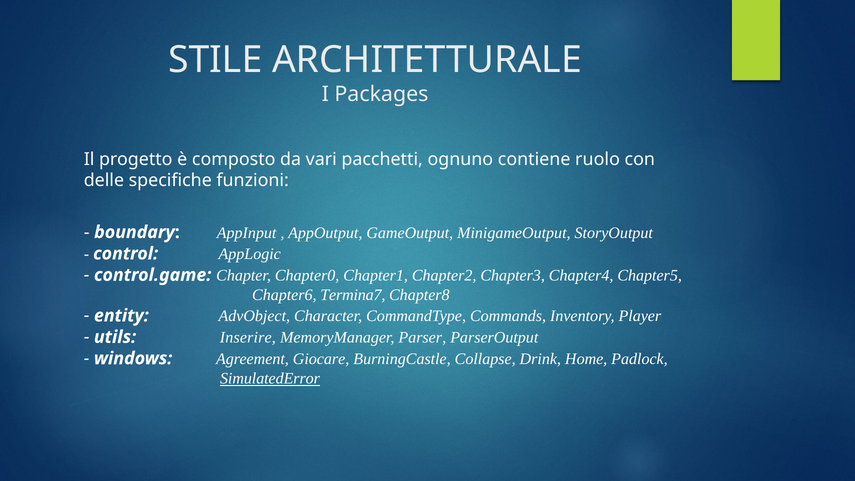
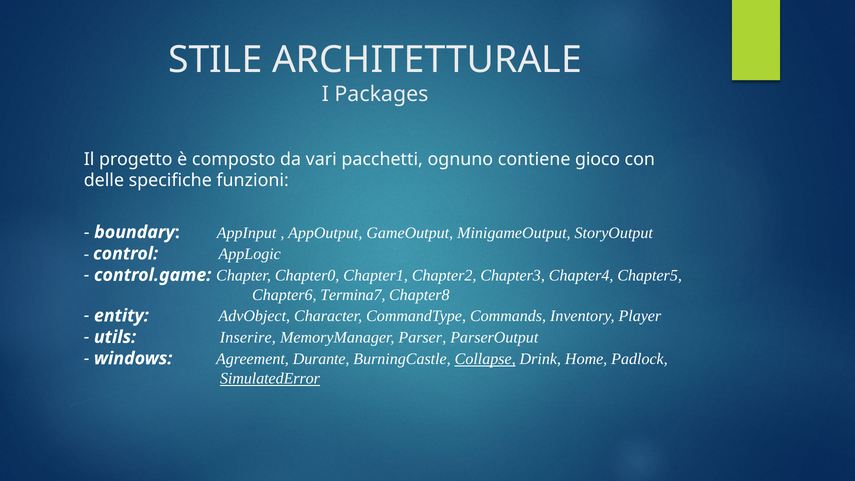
ruolo: ruolo -> gioco
Giocare: Giocare -> Durante
Collapse underline: none -> present
